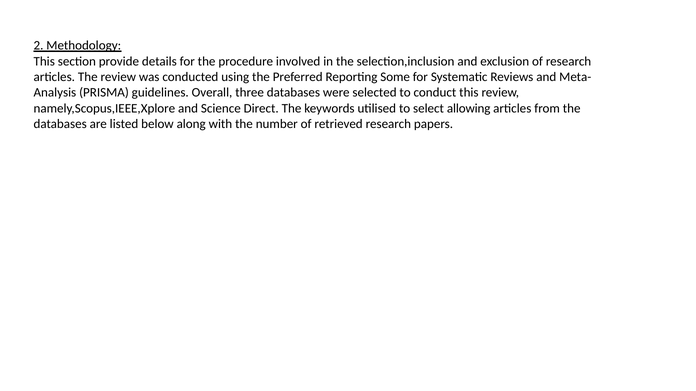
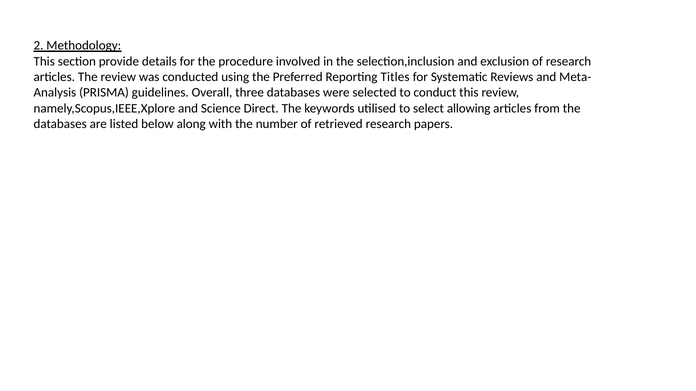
Some: Some -> Titles
